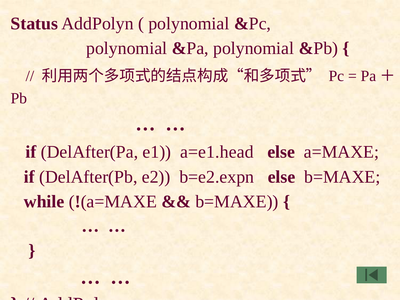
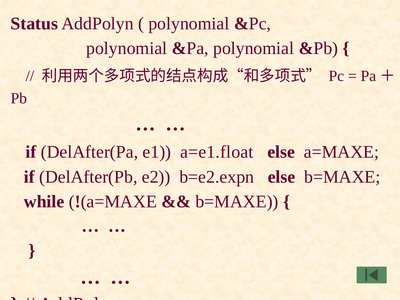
a=e1.head: a=e1.head -> a=e1.float
